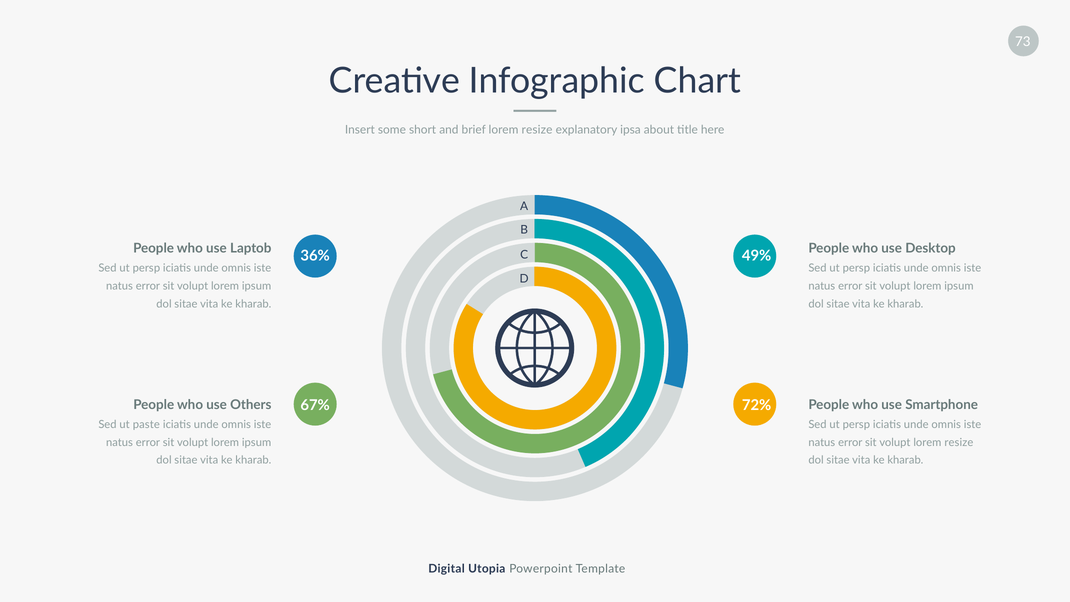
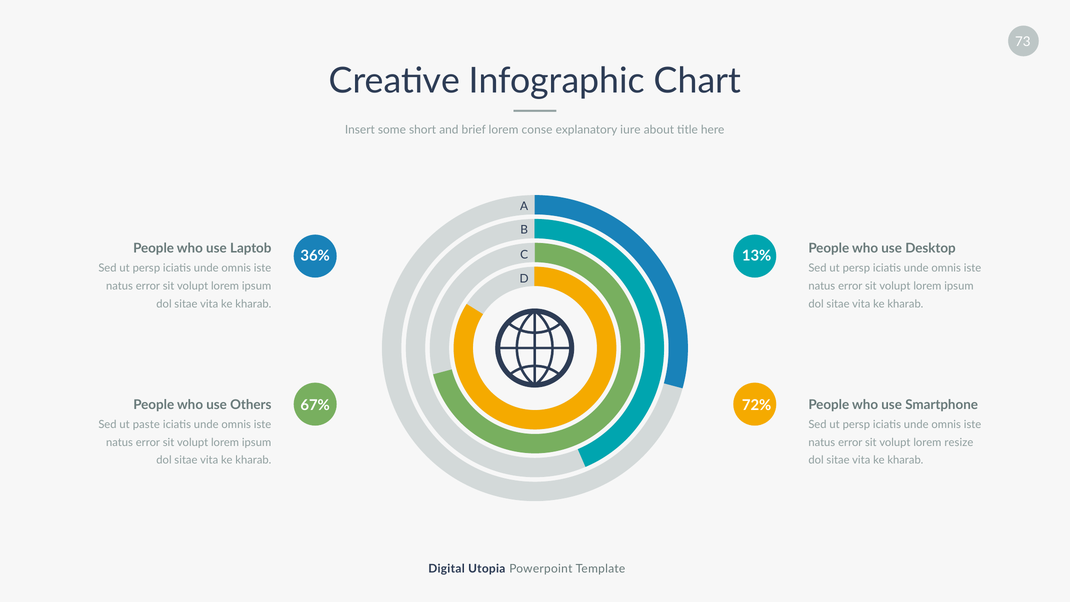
brief lorem resize: resize -> conse
ipsa: ipsa -> iure
49%: 49% -> 13%
